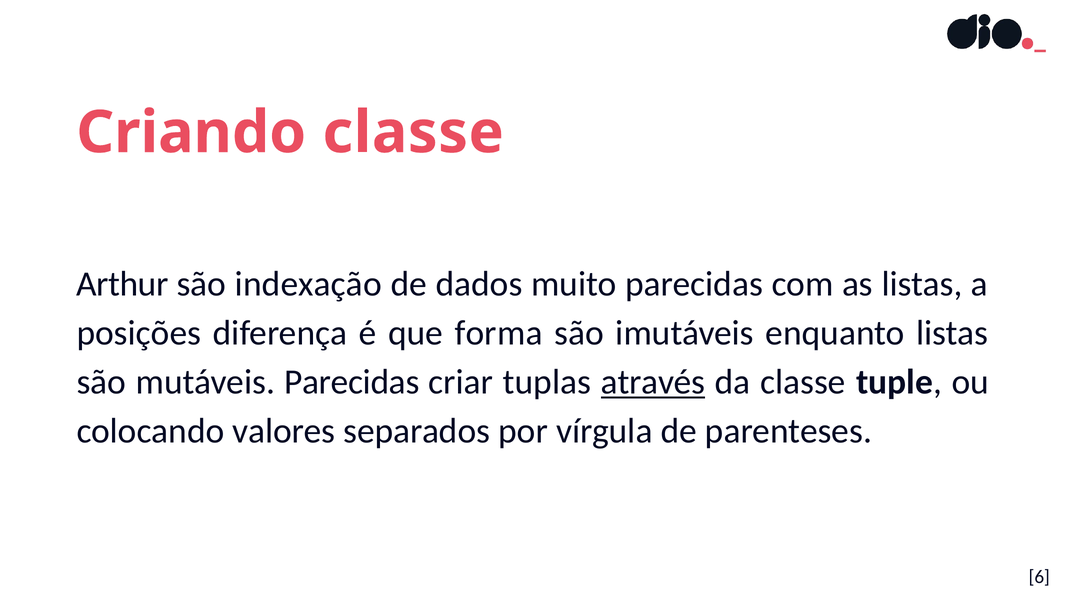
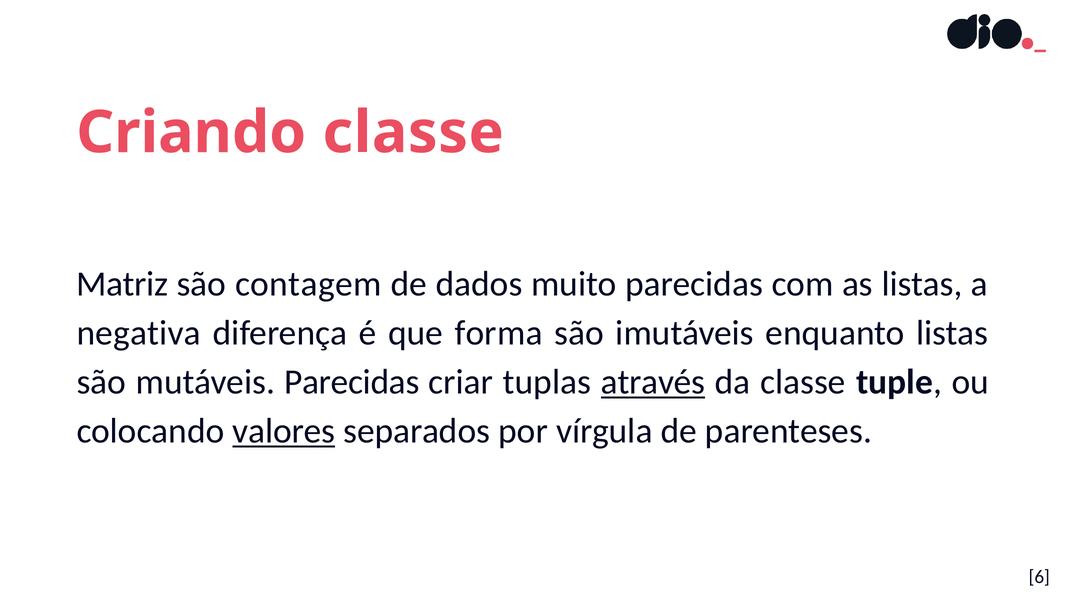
Arthur: Arthur -> Matriz
indexação: indexação -> contagem
posições: posições -> negativa
valores underline: none -> present
